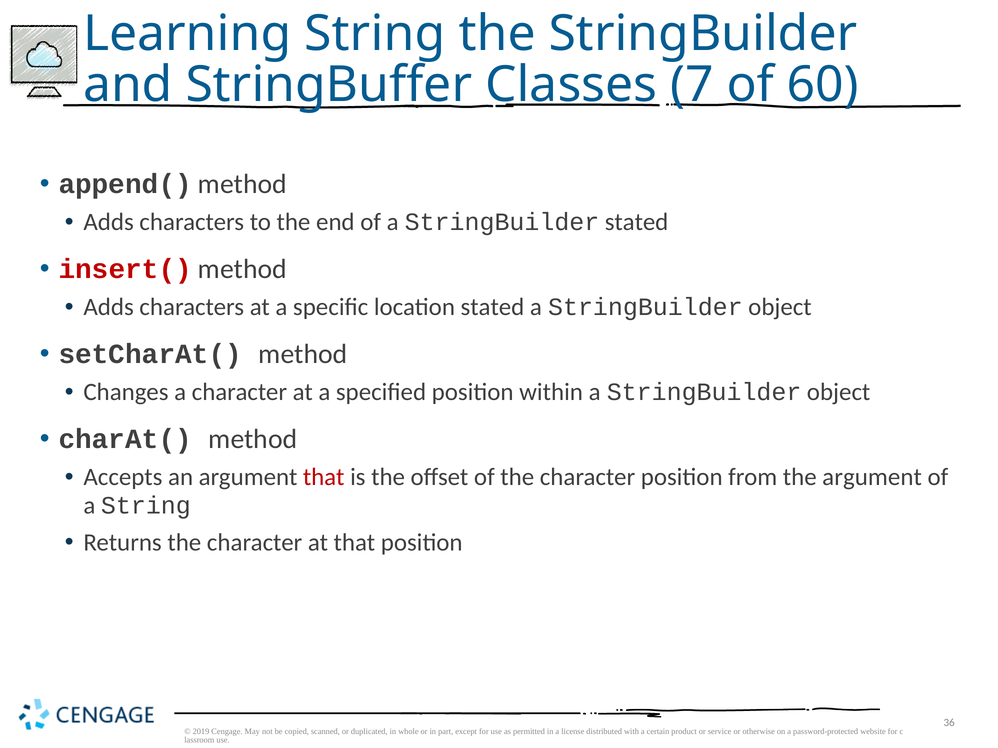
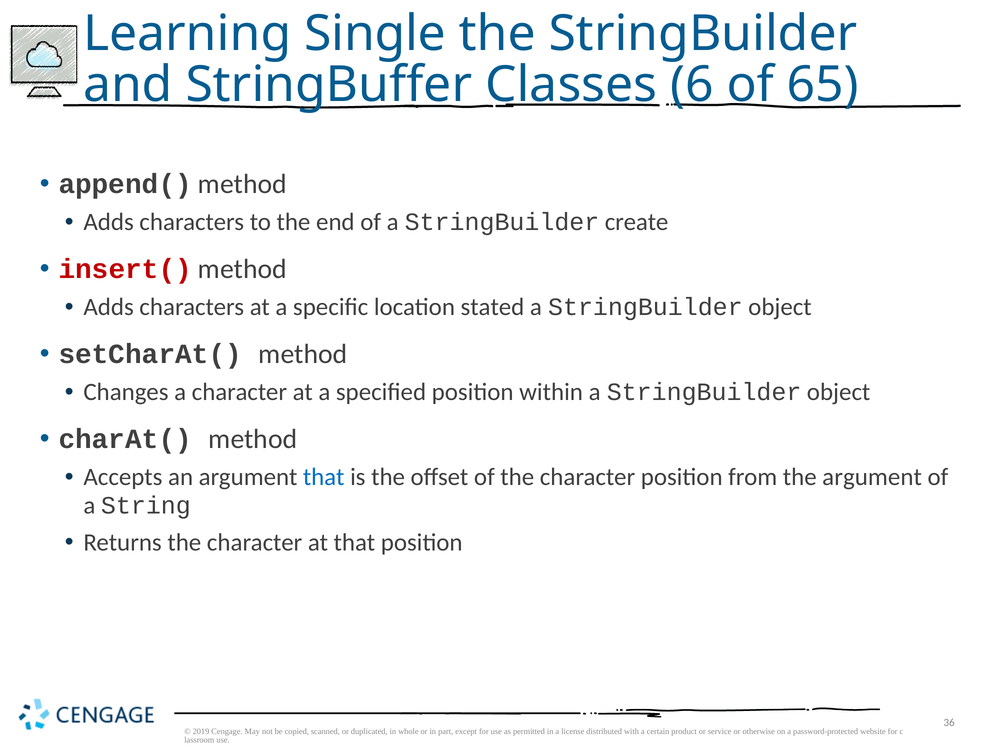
Learning String: String -> Single
7: 7 -> 6
60: 60 -> 65
StringBuilder stated: stated -> create
that at (324, 477) colour: red -> blue
